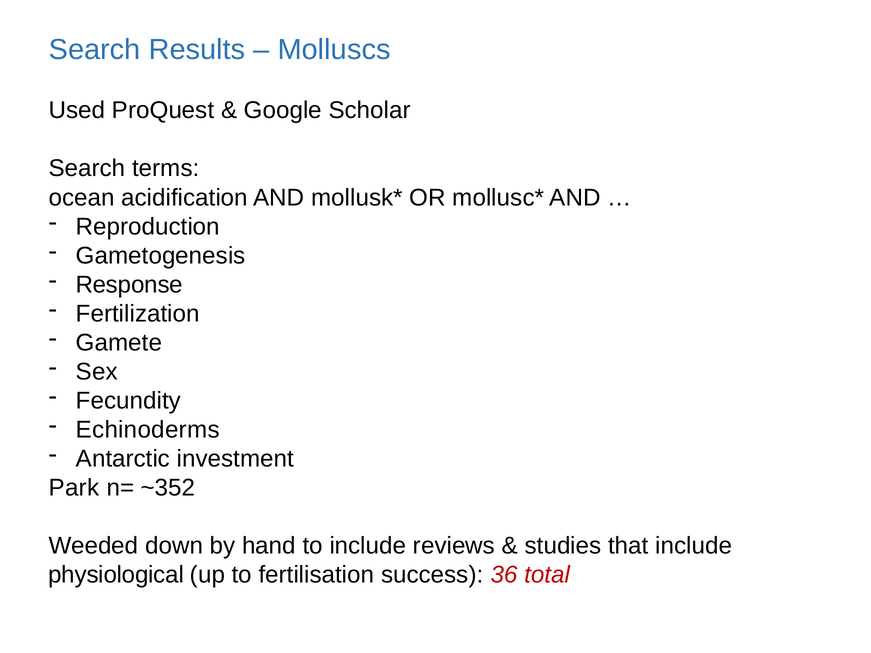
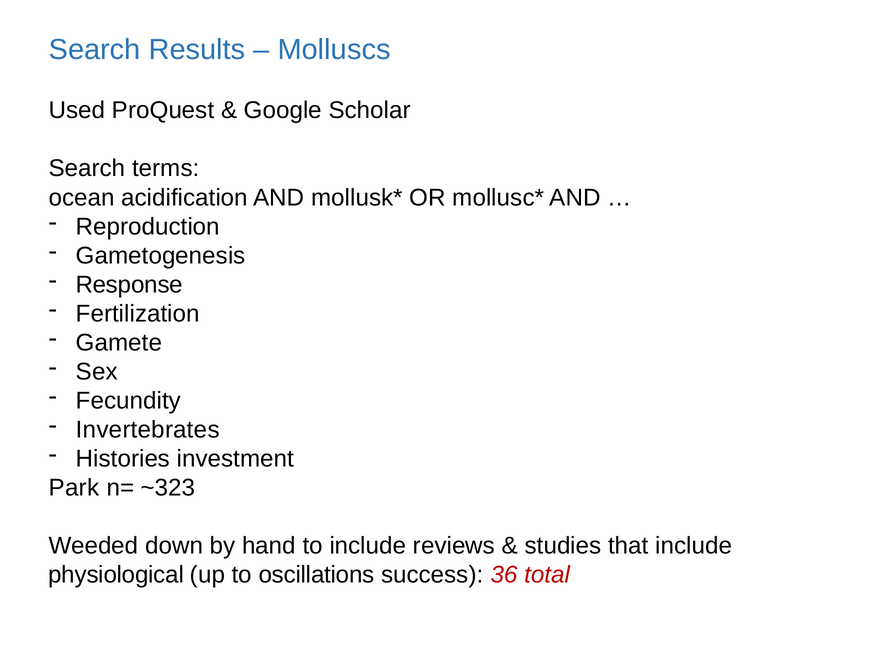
Echinoderms: Echinoderms -> Invertebrates
Antarctic: Antarctic -> Histories
~352: ~352 -> ~323
fertilisation: fertilisation -> oscillations
